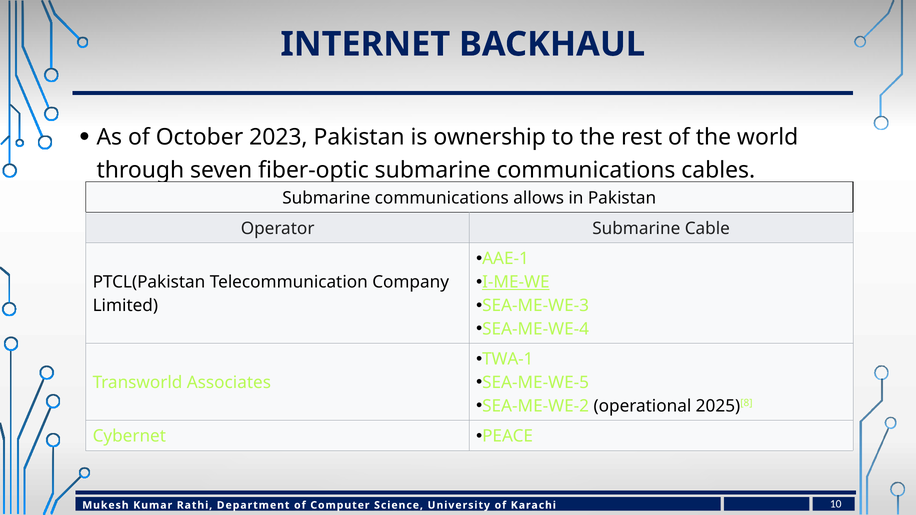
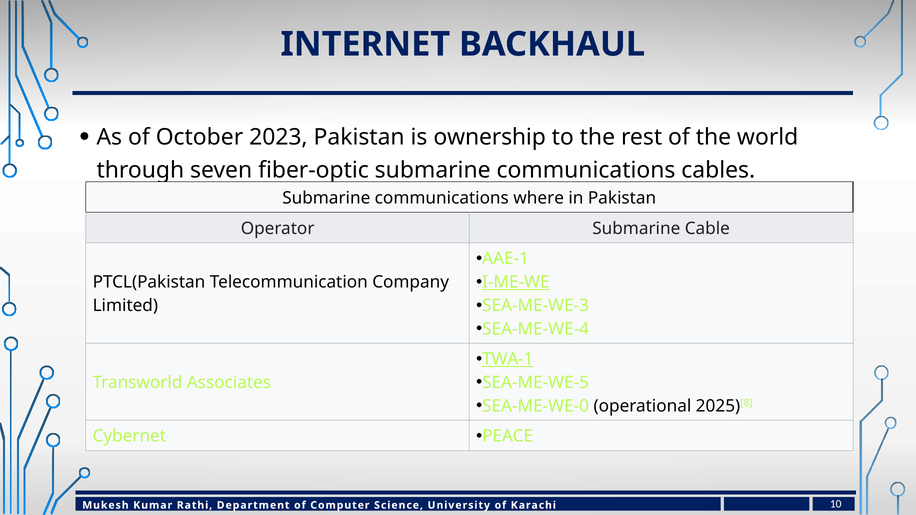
allows: allows -> where
TWA-1 underline: none -> present
SEA-ME-WE-2: SEA-ME-WE-2 -> SEA-ME-WE-0
